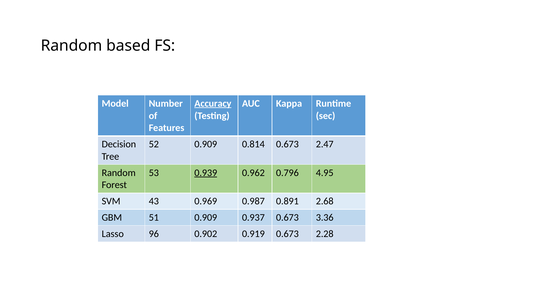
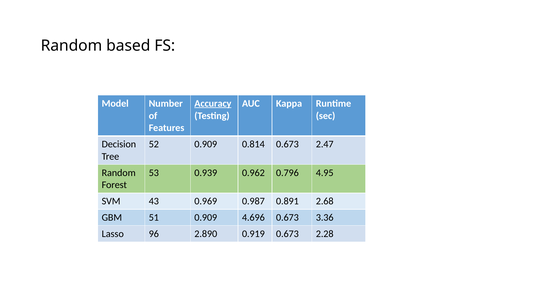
0.939 underline: present -> none
0.937: 0.937 -> 4.696
0.902: 0.902 -> 2.890
